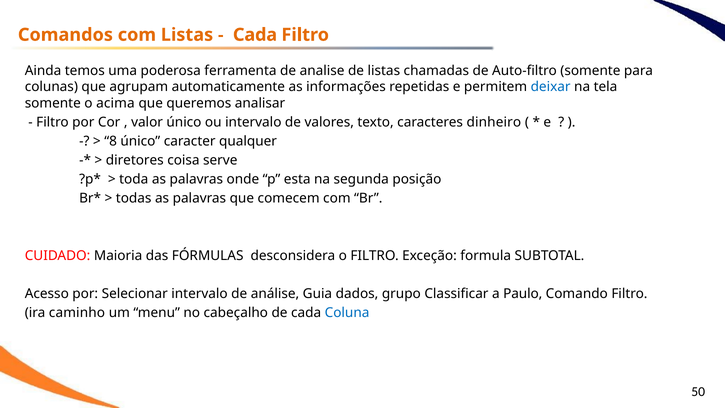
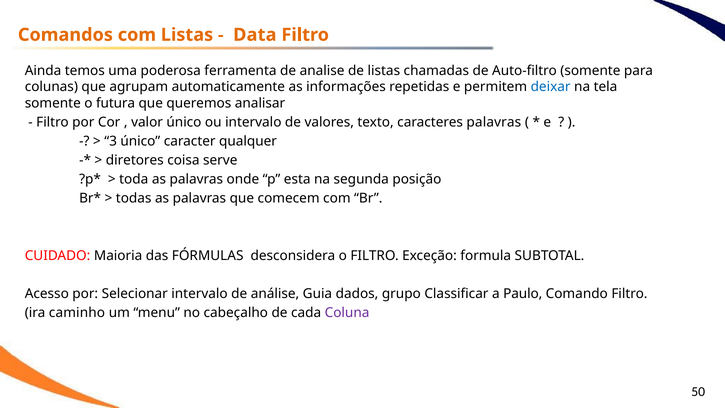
Cada at (255, 35): Cada -> Data
acima: acima -> futura
caracteres dinheiro: dinheiro -> palavras
8: 8 -> 3
Coluna colour: blue -> purple
